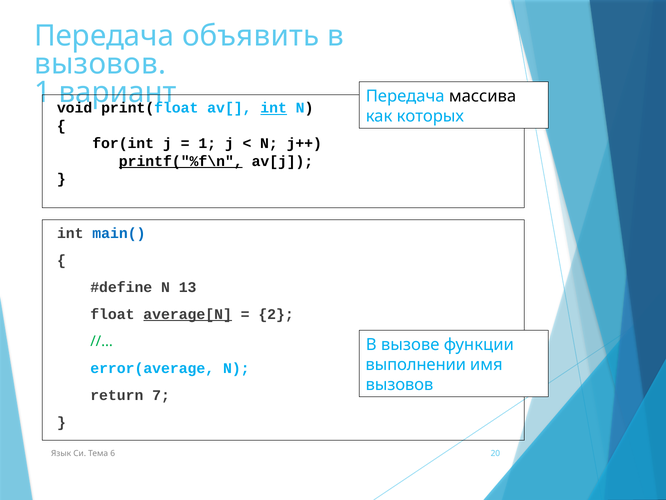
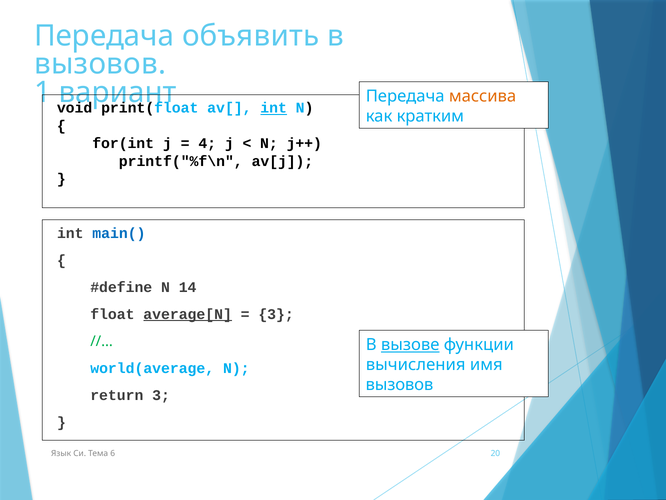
массива colour: black -> orange
которых: которых -> кратким
1 at (207, 143): 1 -> 4
printf("%f\n underline: present -> none
13: 13 -> 14
2 at (276, 314): 2 -> 3
вызове underline: none -> present
выполнении: выполнении -> вычисления
error(average: error(average -> world(average
return 7: 7 -> 3
